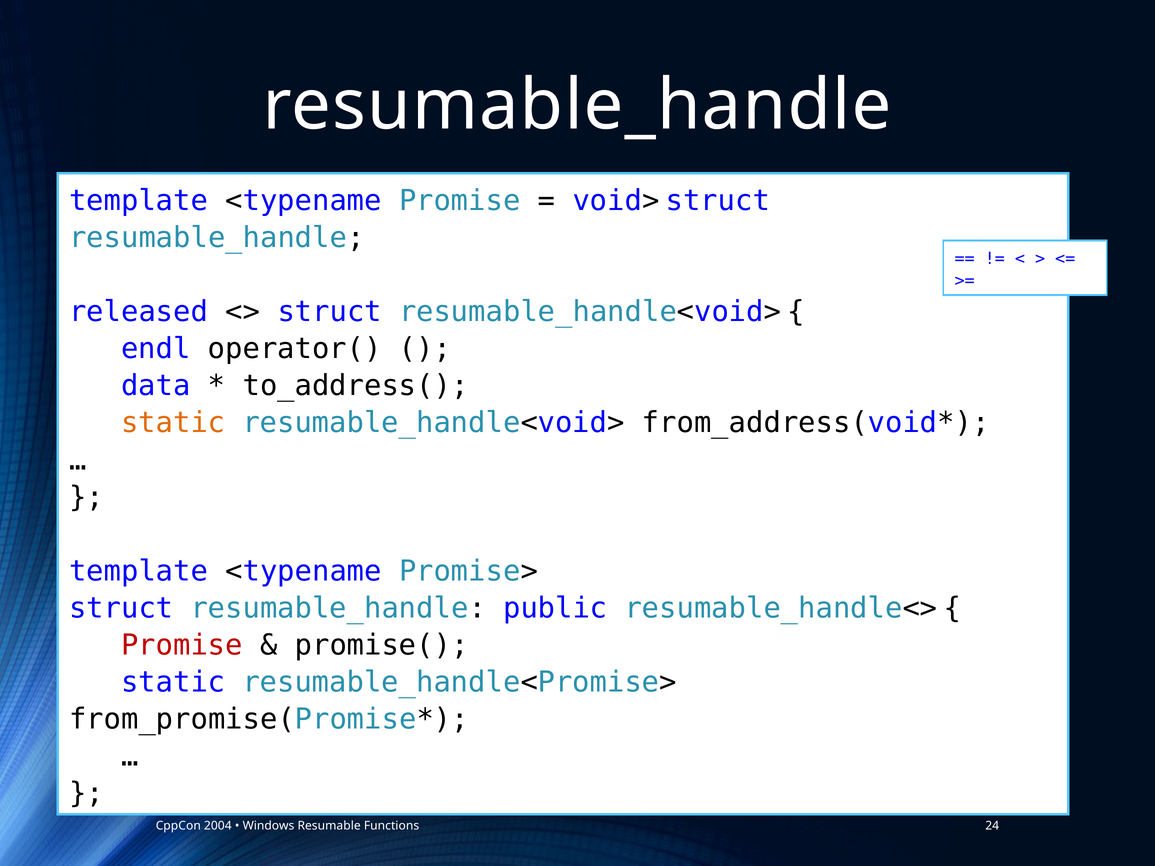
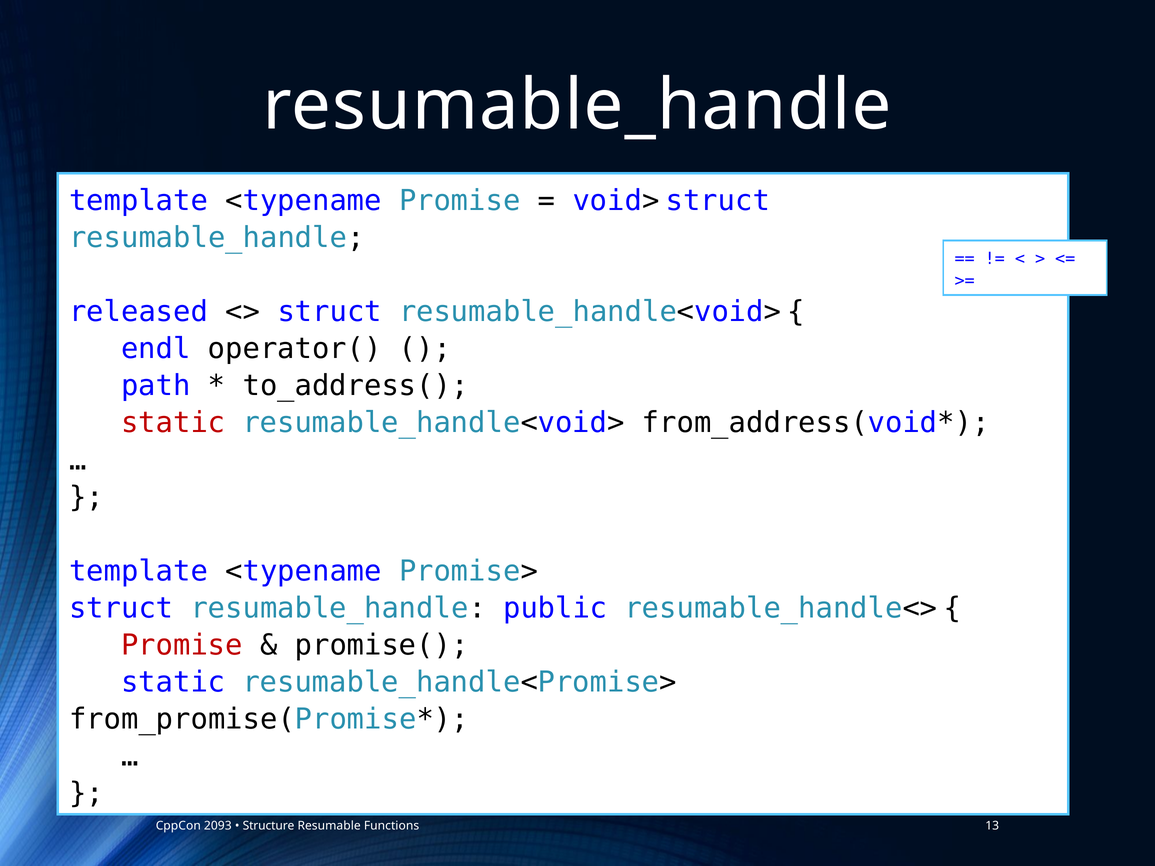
data: data -> path
static at (173, 423) colour: orange -> red
2004: 2004 -> 2093
Windows: Windows -> Structure
24: 24 -> 13
